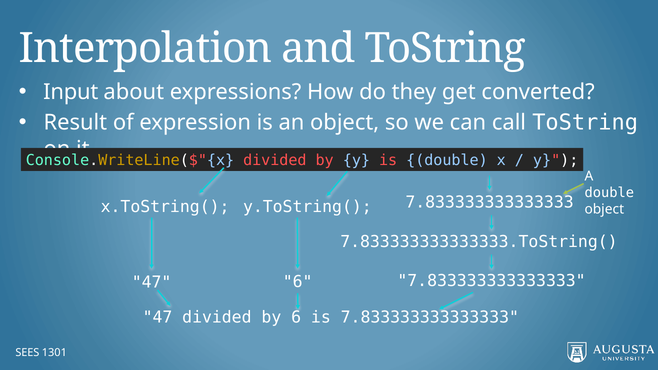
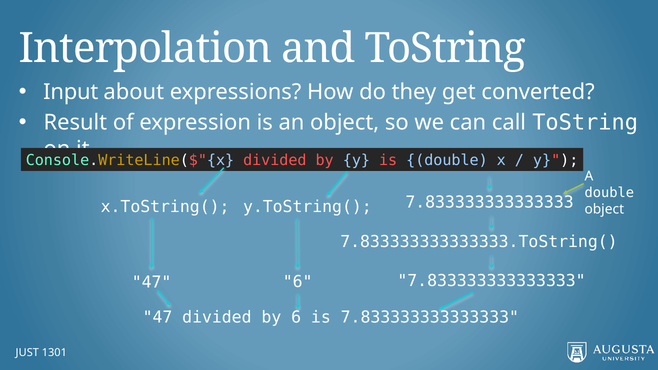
SEES: SEES -> JUST
